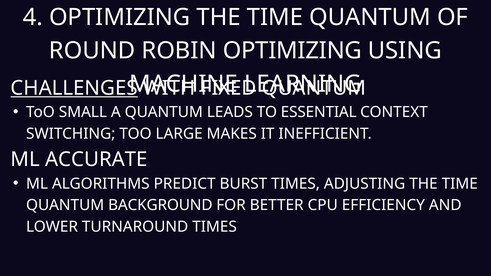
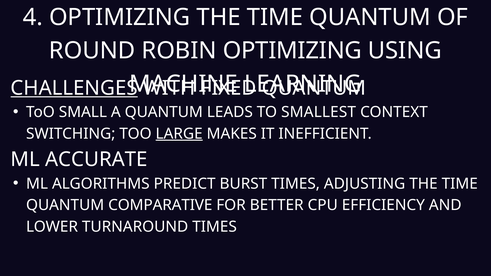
ESSENTIAL: ESSENTIAL -> SMALLEST
LARGE underline: none -> present
BACKGROUND: BACKGROUND -> COMPARATIVE
